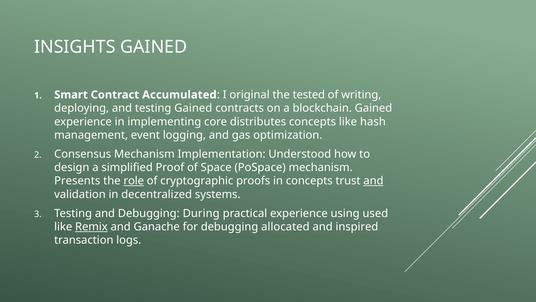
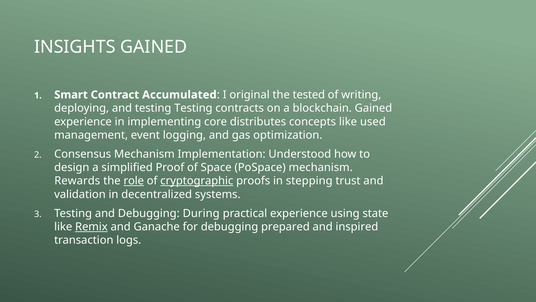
testing Gained: Gained -> Testing
hash: hash -> used
Presents: Presents -> Rewards
cryptographic underline: none -> present
in concepts: concepts -> stepping
and at (373, 181) underline: present -> none
used: used -> state
allocated: allocated -> prepared
